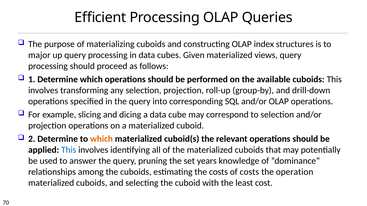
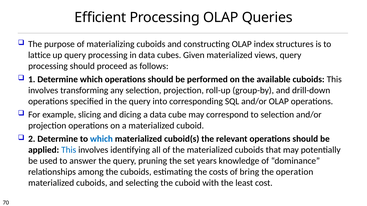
major: major -> lattice
which at (101, 139) colour: orange -> blue
of costs: costs -> bring
